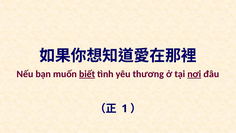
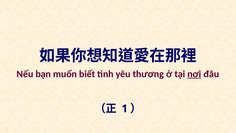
biết underline: present -> none
